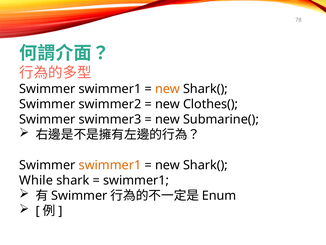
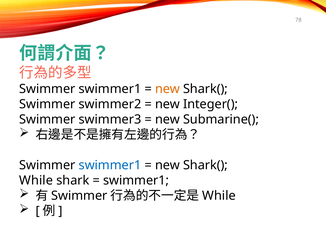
Clothes(: Clothes( -> Integer(
swimmer1 at (110, 165) colour: orange -> blue
Enum at (219, 195): Enum -> While
